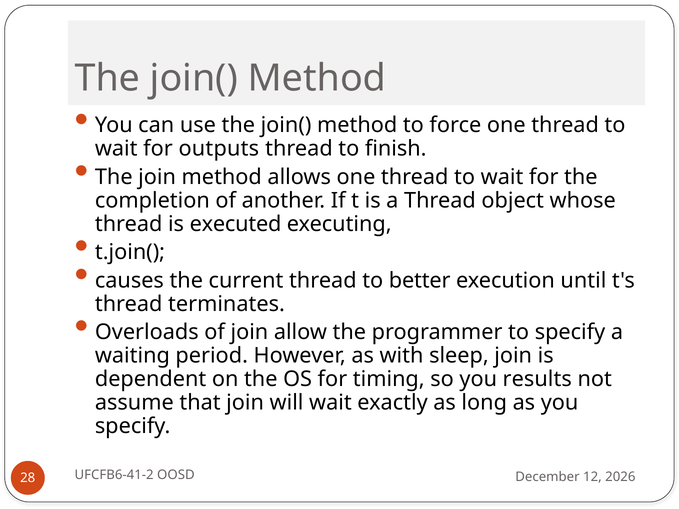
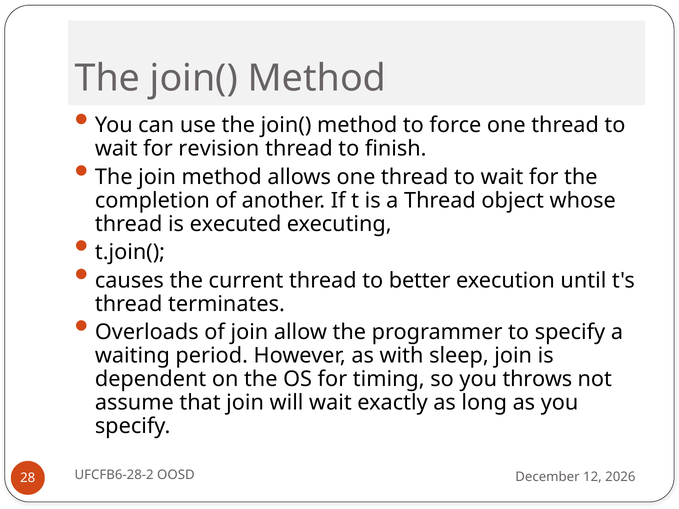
outputs: outputs -> revision
results: results -> throws
UFCFB6-41-2: UFCFB6-41-2 -> UFCFB6-28-2
